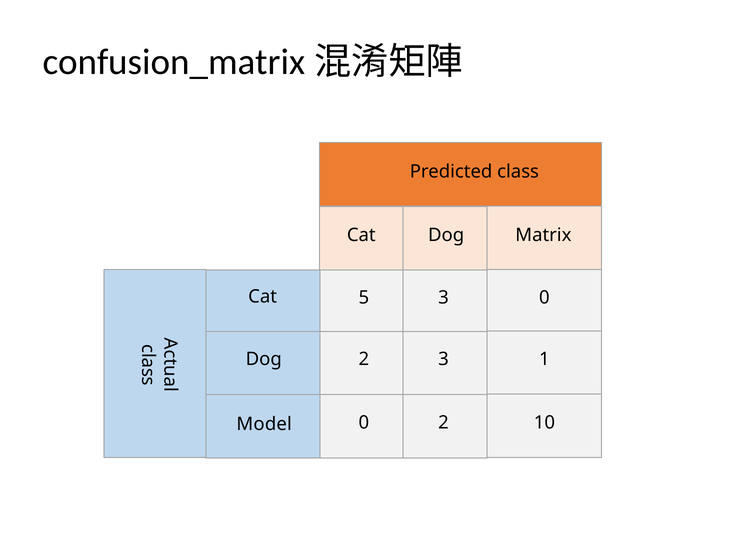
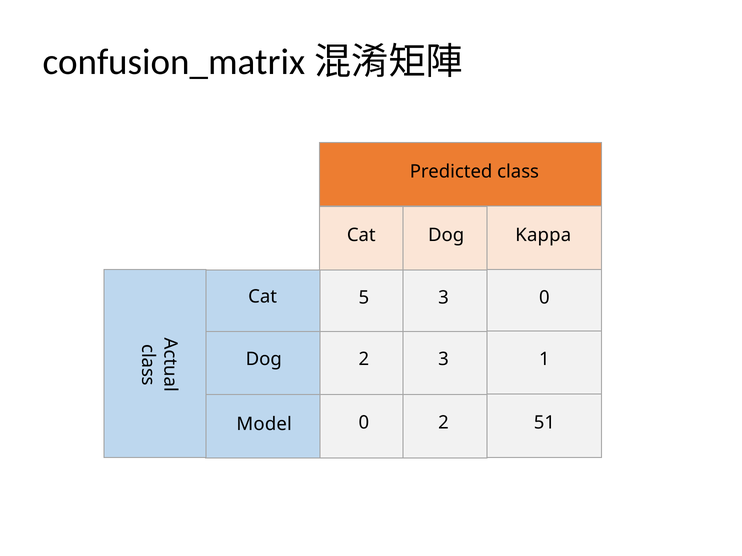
Matrix: Matrix -> Kappa
10: 10 -> 51
